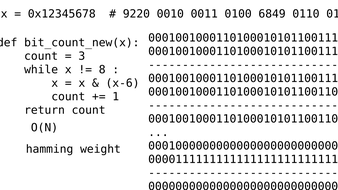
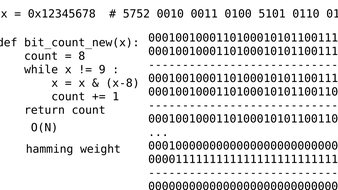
9220: 9220 -> 5752
6849: 6849 -> 5101
3: 3 -> 8
8: 8 -> 9
x-6: x-6 -> x-8
